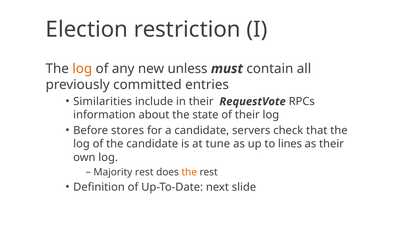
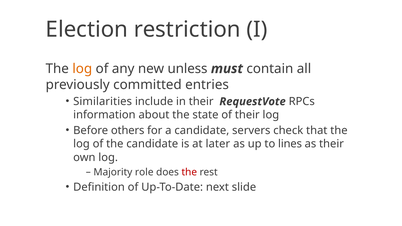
stores: stores -> others
tune: tune -> later
Majority rest: rest -> role
the at (189, 172) colour: orange -> red
